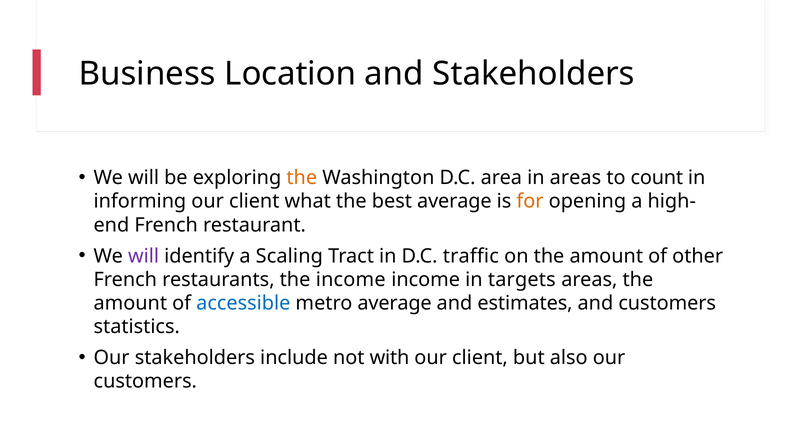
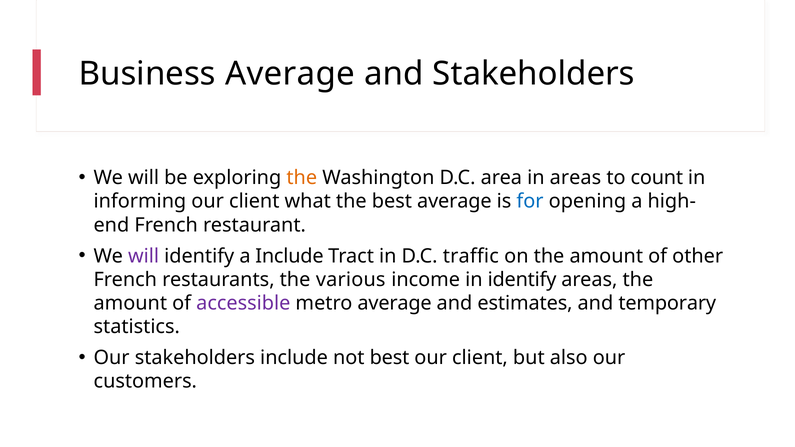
Business Location: Location -> Average
for colour: orange -> blue
a Scaling: Scaling -> Include
the income: income -> various
in targets: targets -> identify
accessible colour: blue -> purple
and customers: customers -> temporary
not with: with -> best
